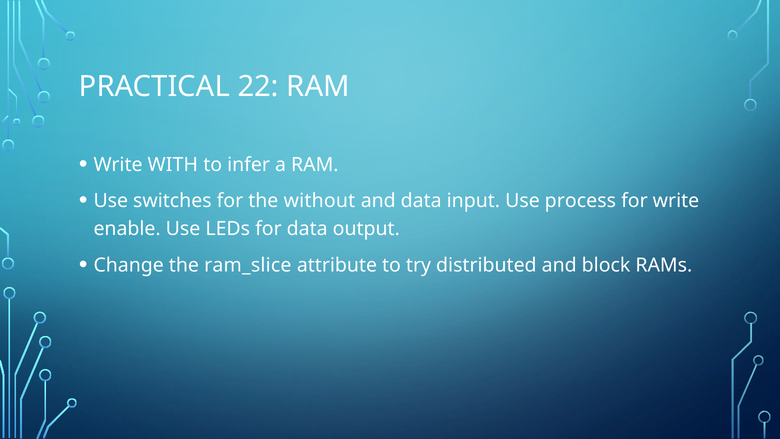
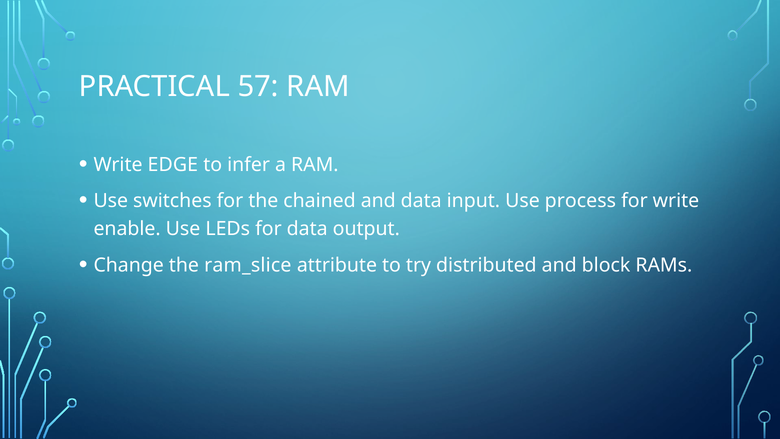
22: 22 -> 57
WITH: WITH -> EDGE
without: without -> chained
